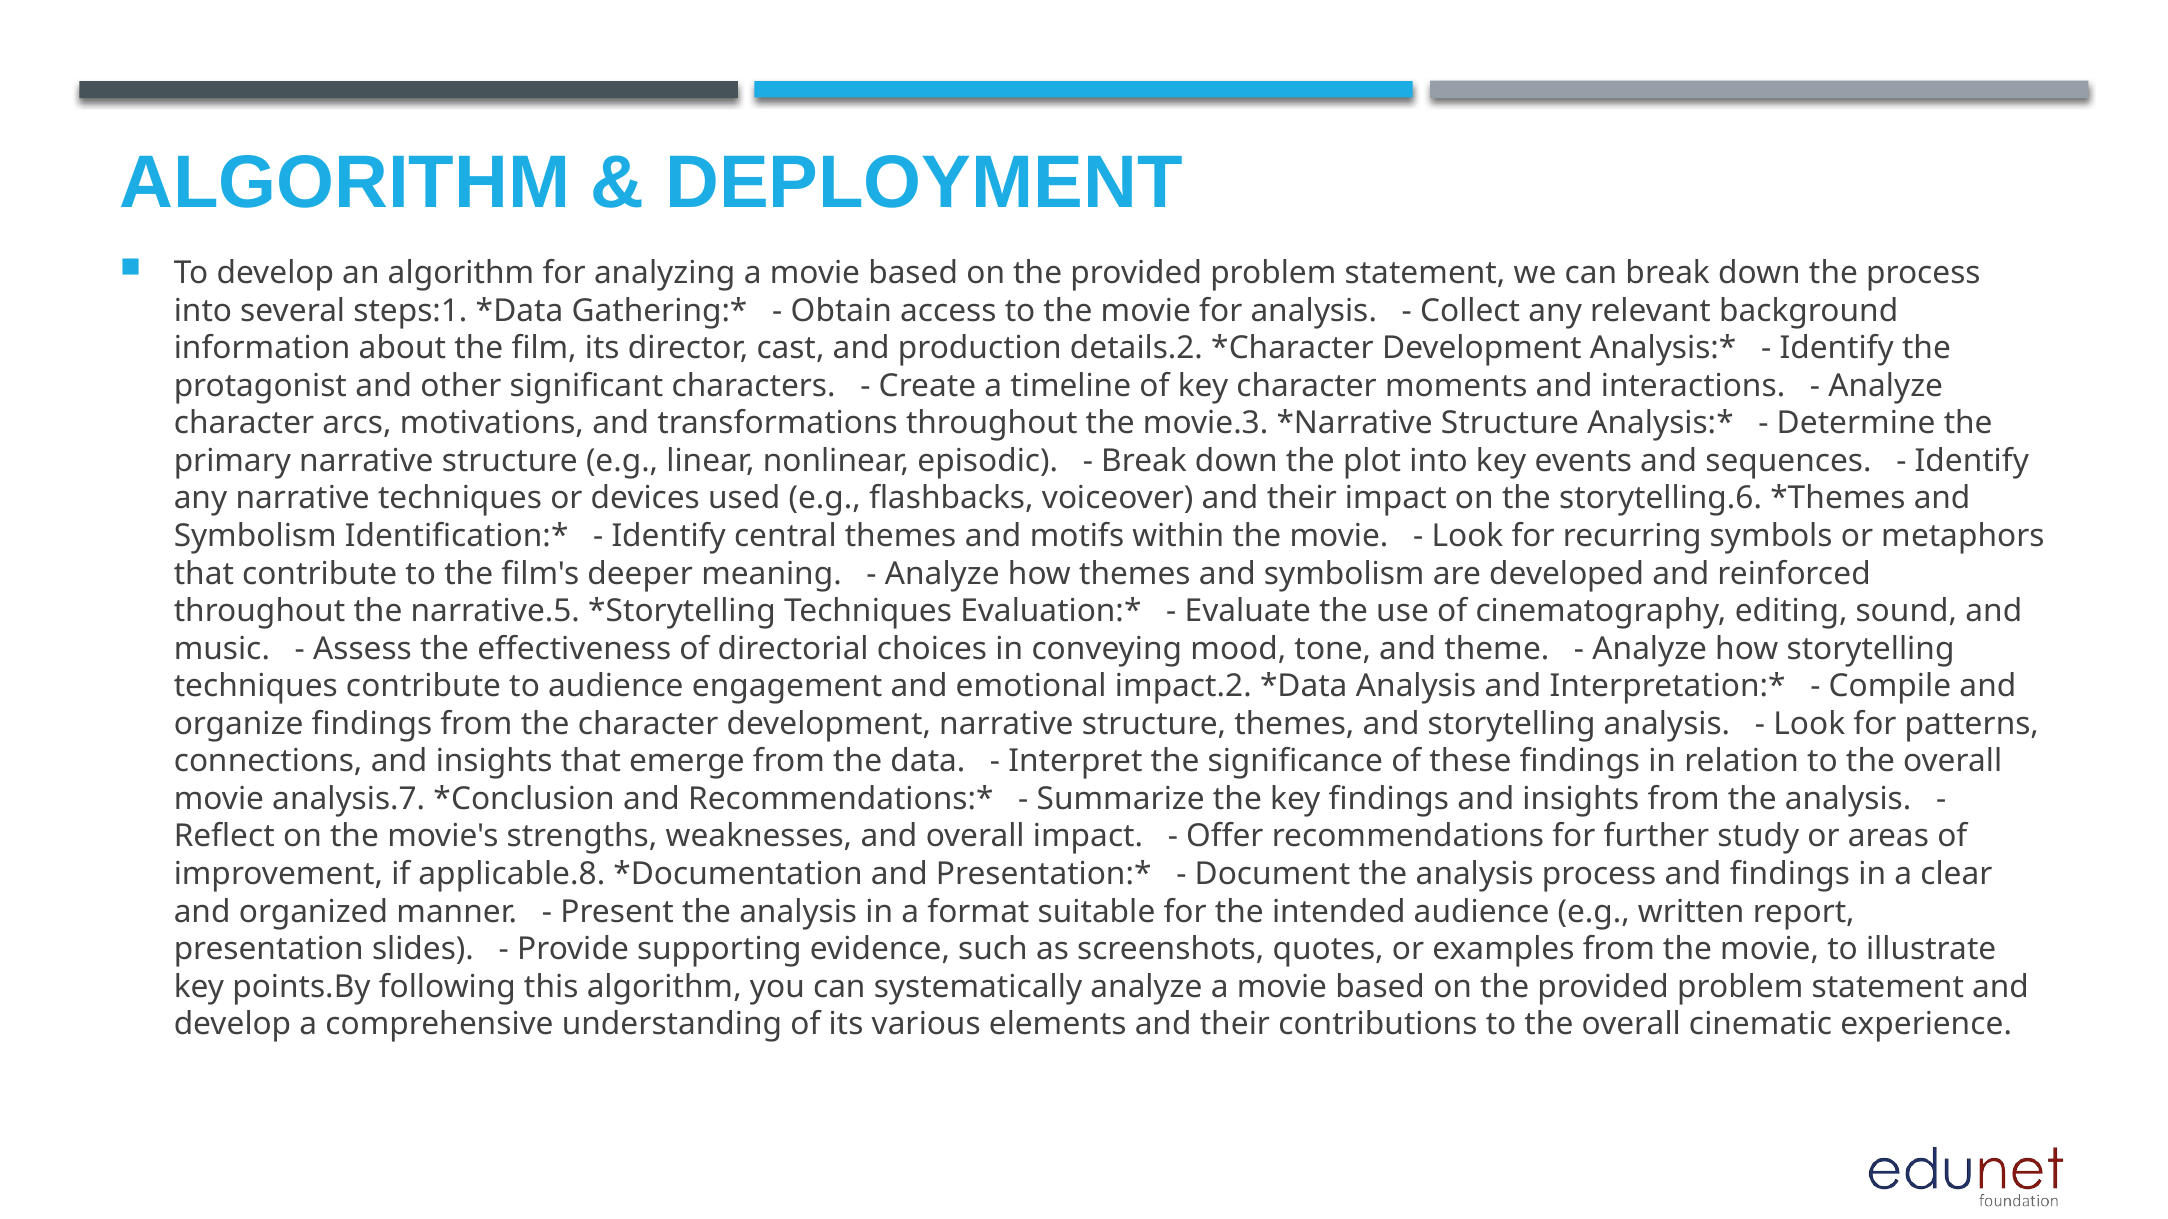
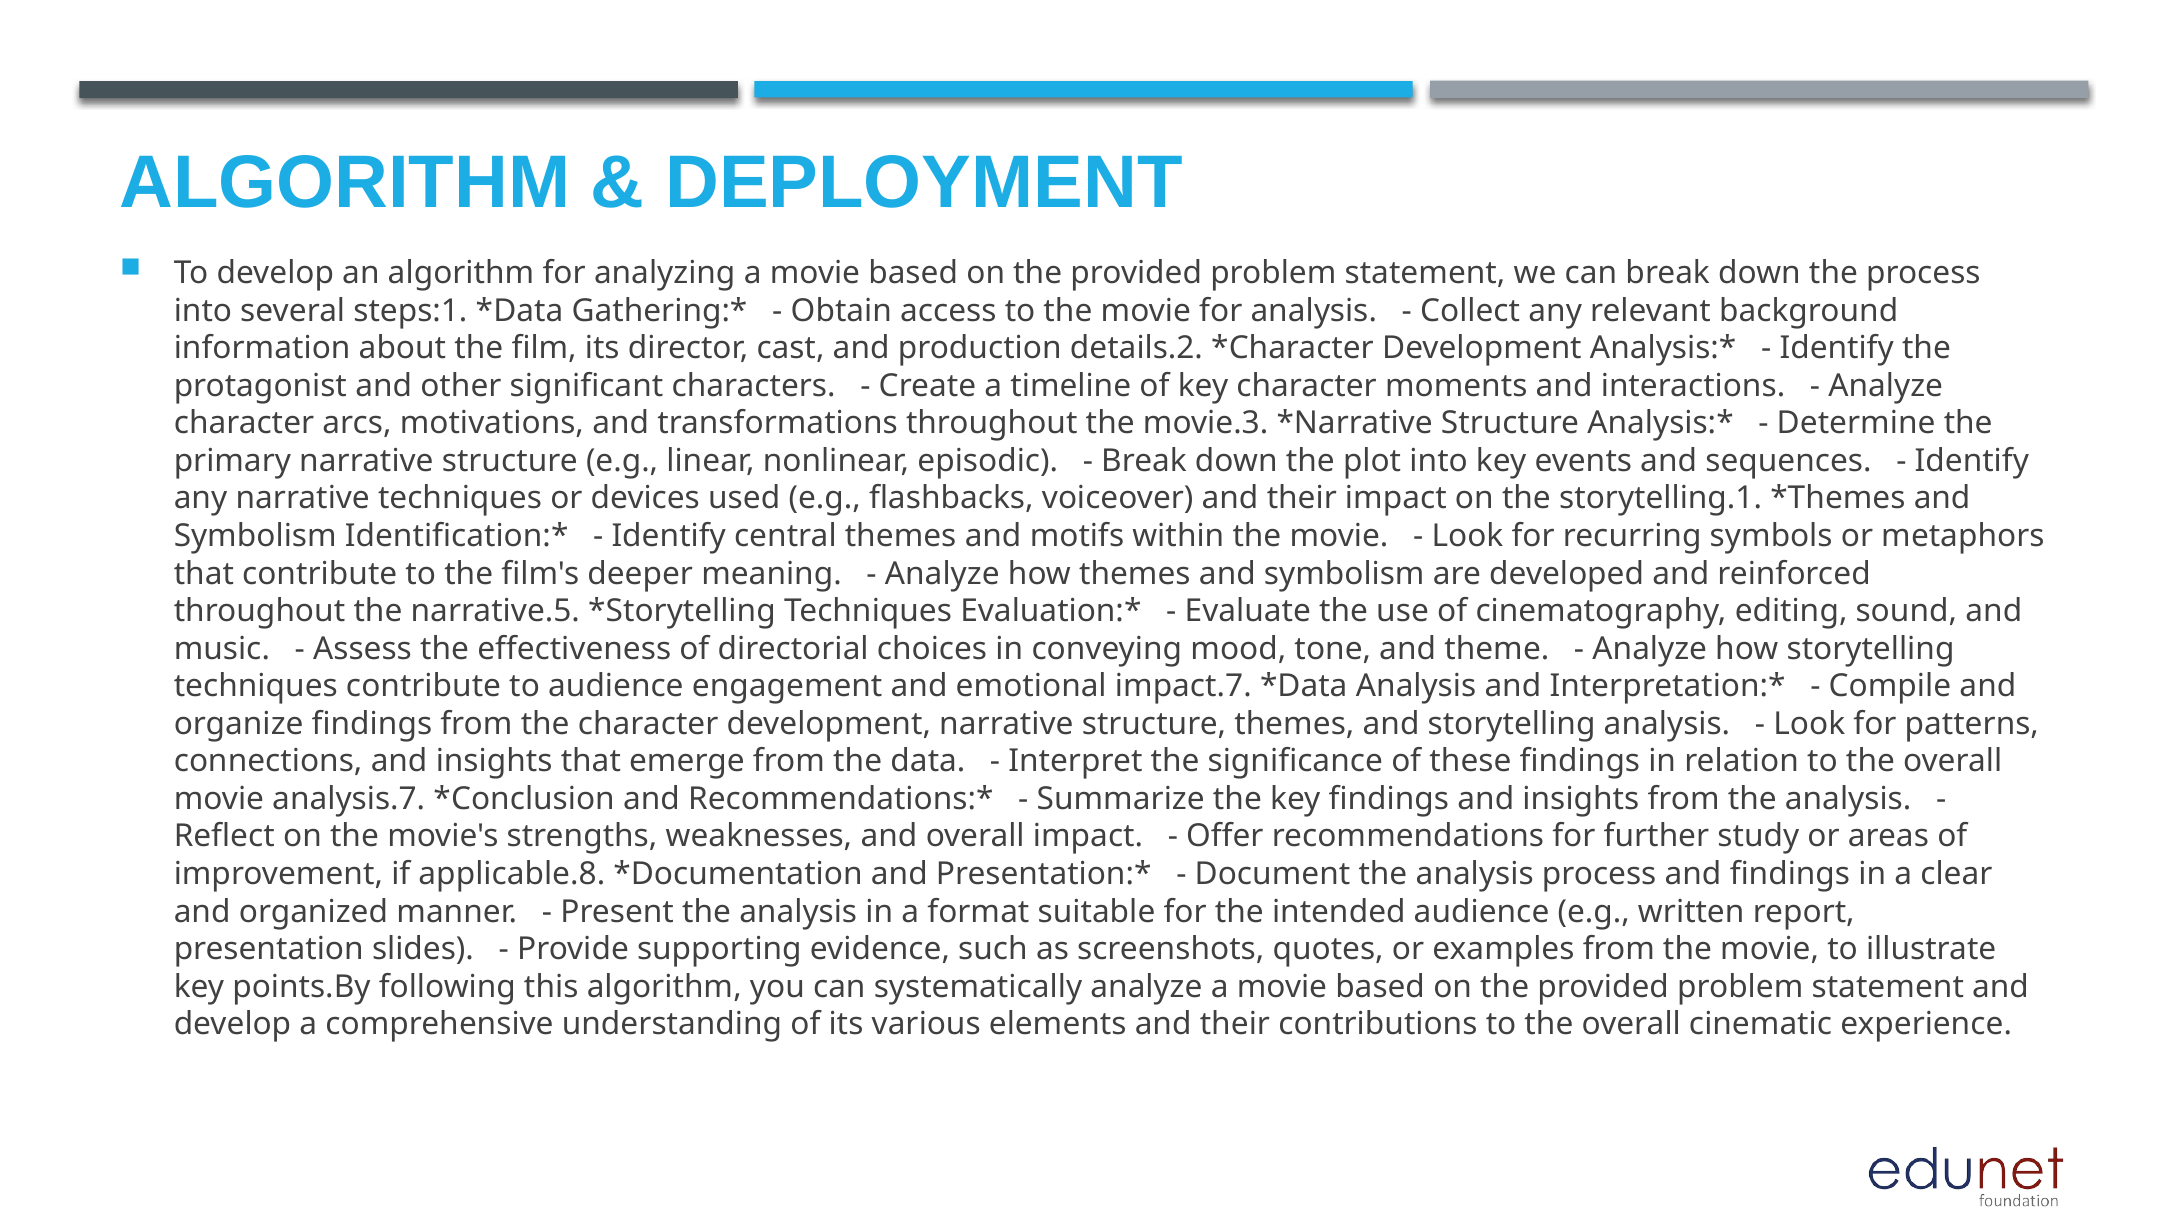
storytelling.6: storytelling.6 -> storytelling.1
impact.2: impact.2 -> impact.7
